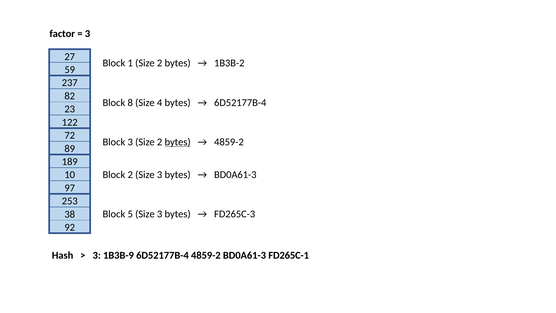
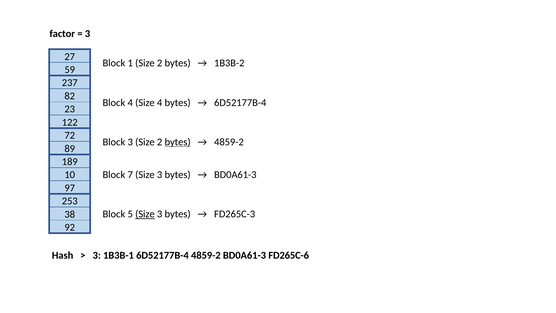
Block 8: 8 -> 4
Block 2: 2 -> 7
Size at (145, 214) underline: none -> present
1B3B-9: 1B3B-9 -> 1B3B-1
FD265C-1: FD265C-1 -> FD265C-6
